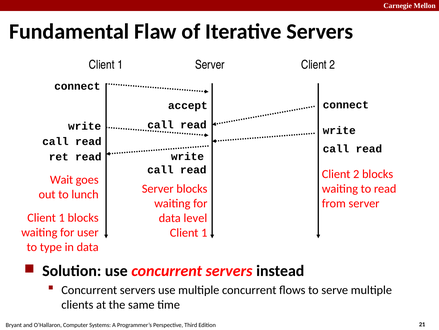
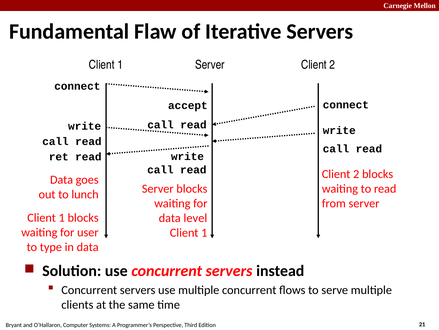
Wait at (62, 179): Wait -> Data
